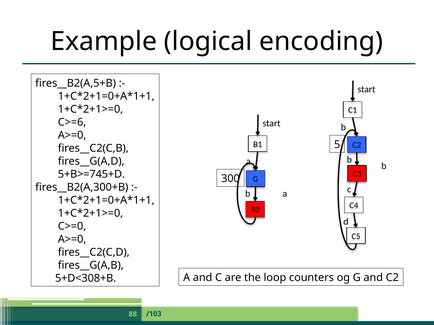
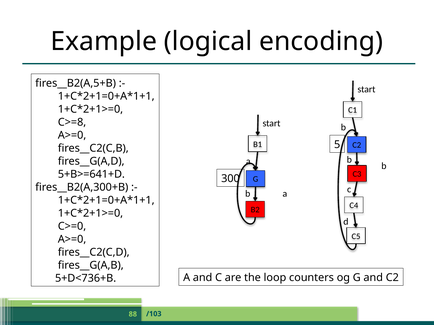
C>=6: C>=6 -> C>=8
5+B>=745+D: 5+B>=745+D -> 5+B>=641+D
5+D<308+B: 5+D<308+B -> 5+D<736+B
